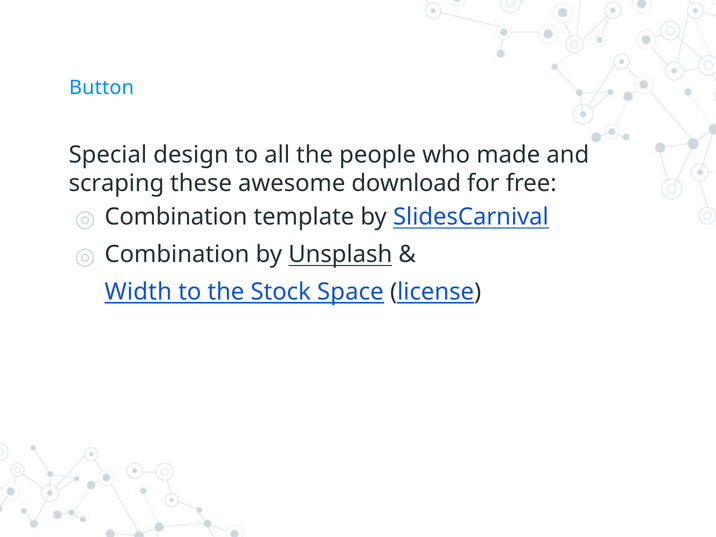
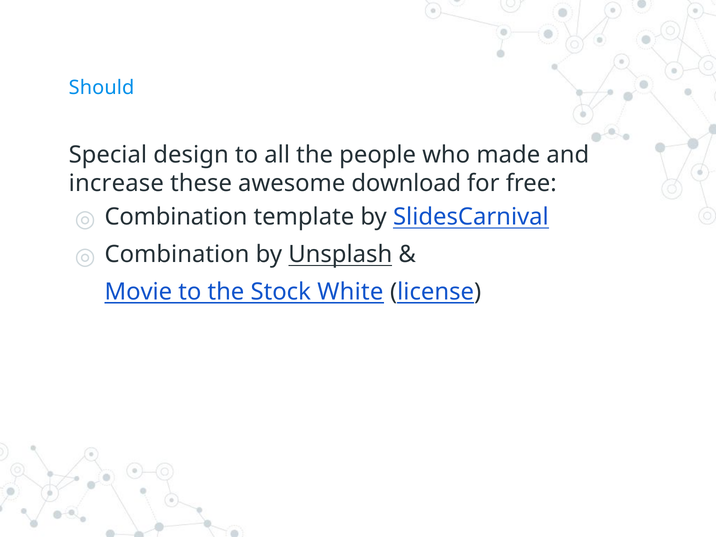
Button: Button -> Should
scraping: scraping -> increase
Width: Width -> Movie
Space: Space -> White
